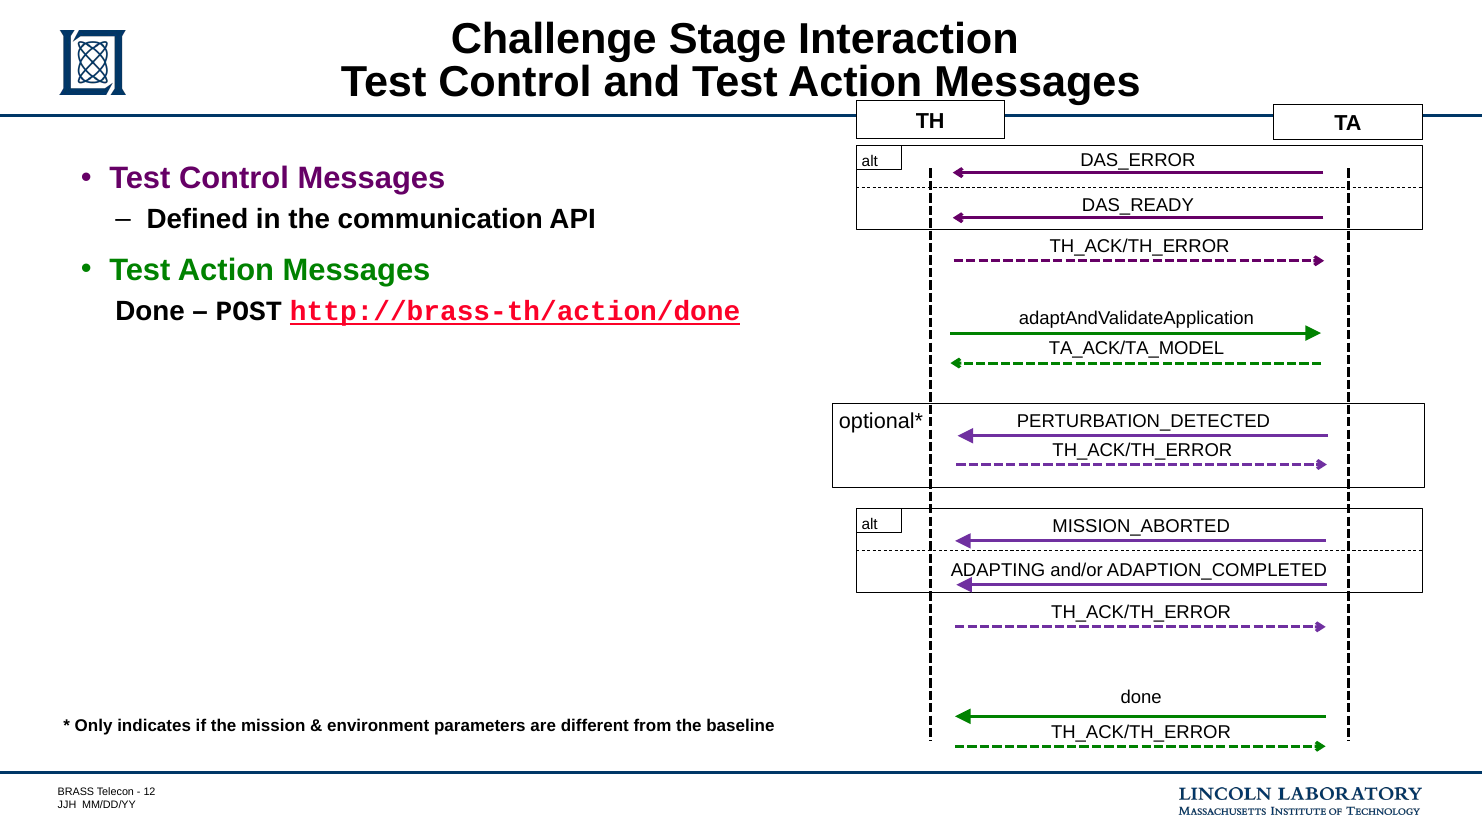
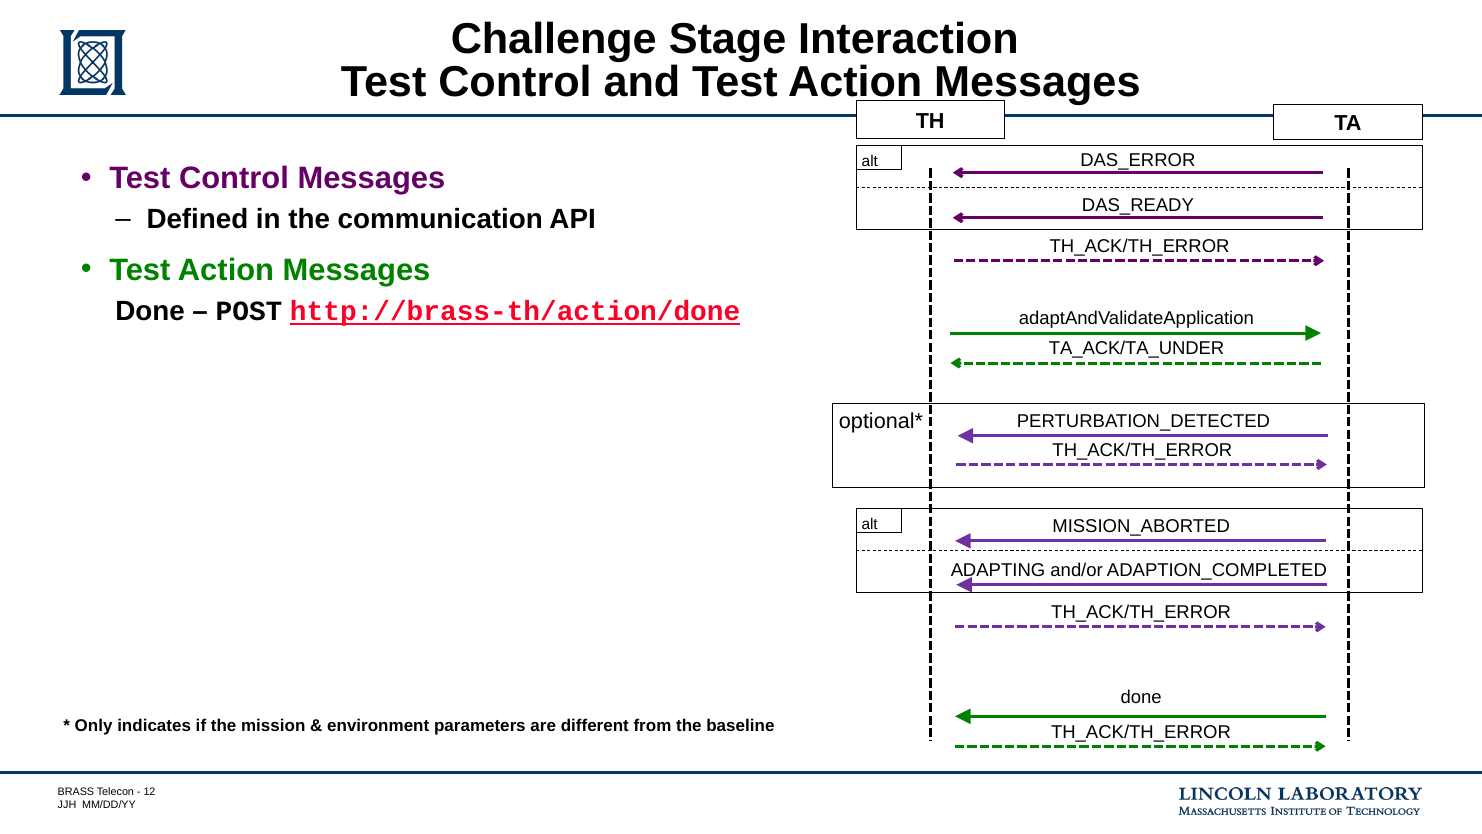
TA_ACK/TA_MODEL: TA_ACK/TA_MODEL -> TA_ACK/TA_UNDER
